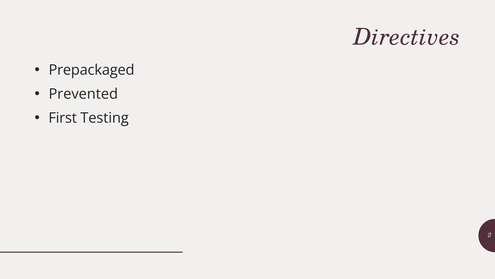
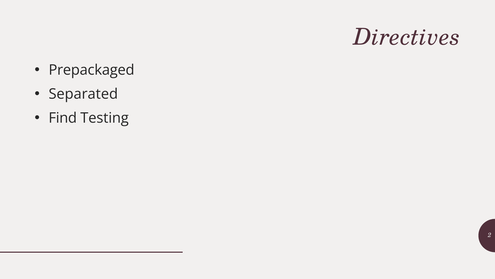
Prevented: Prevented -> Separated
First: First -> Find
